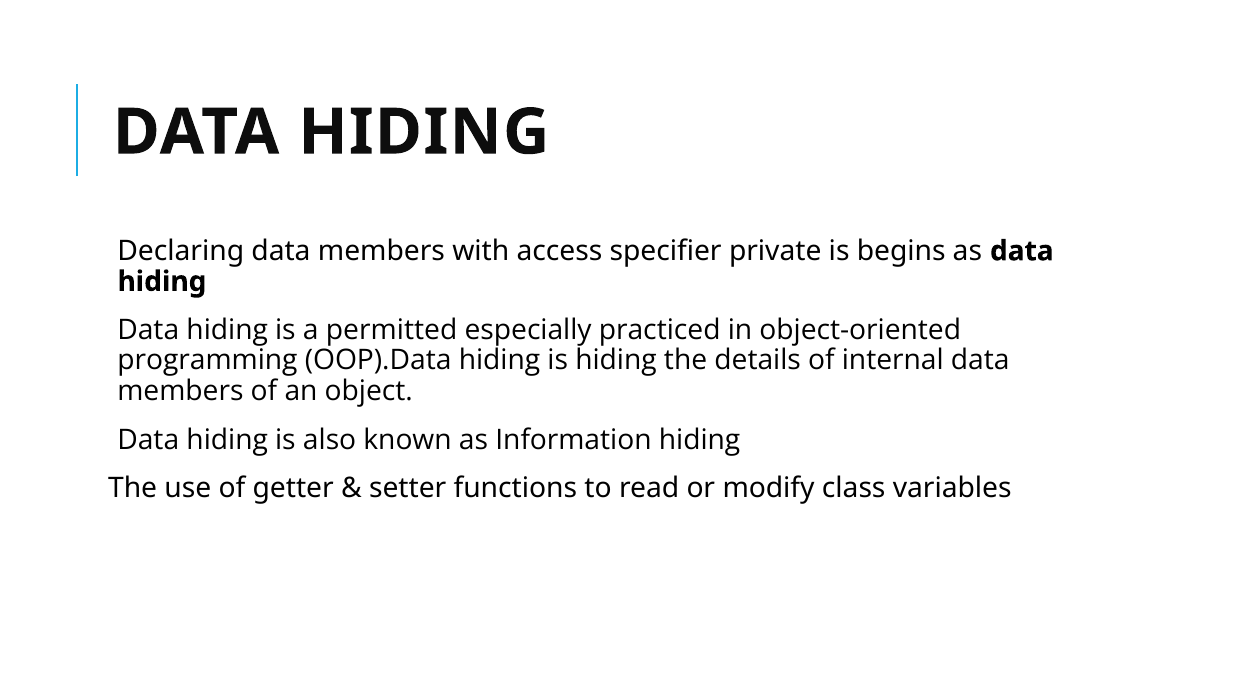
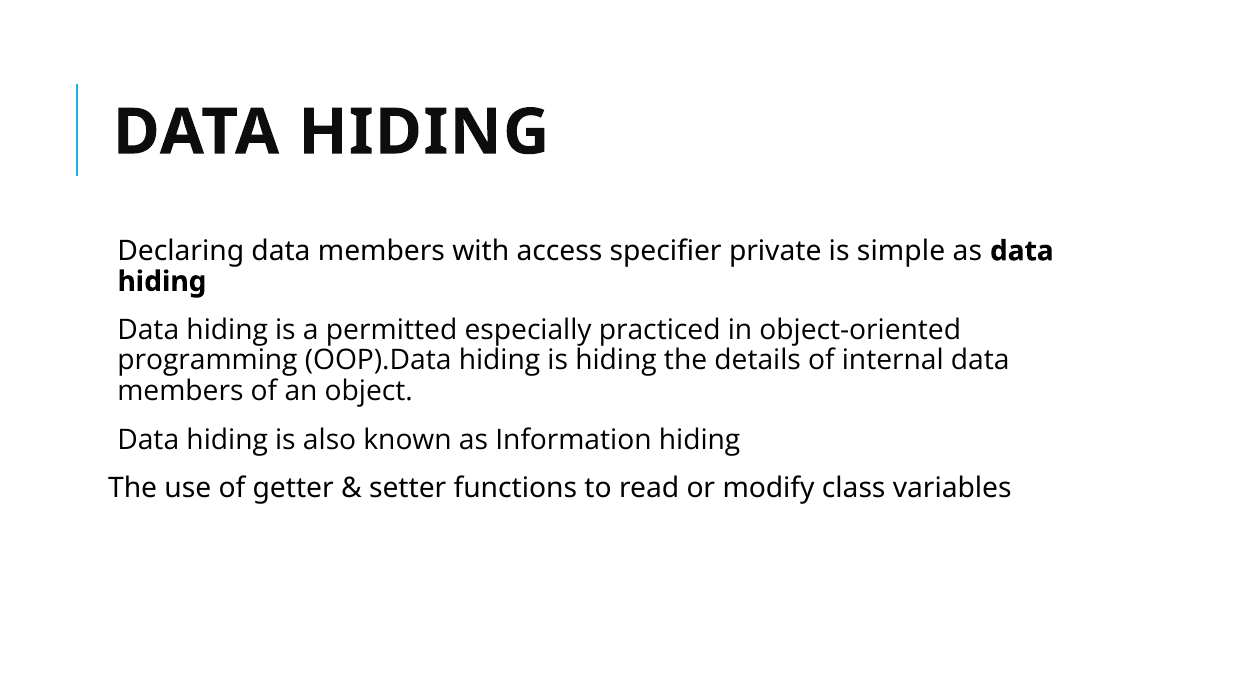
begins: begins -> simple
